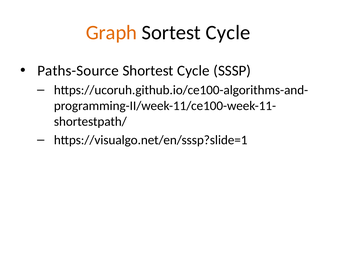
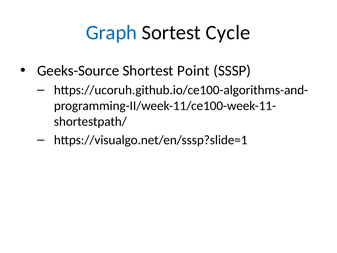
Graph colour: orange -> blue
Paths-Source: Paths-Source -> Geeks-Source
Shortest Cycle: Cycle -> Point
